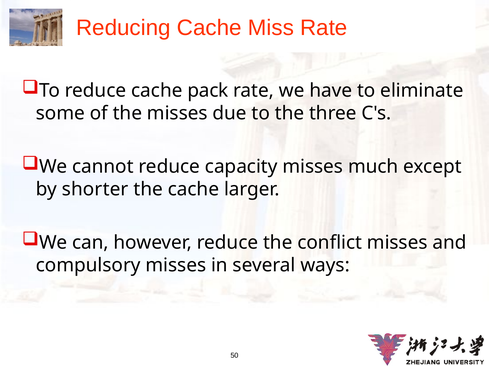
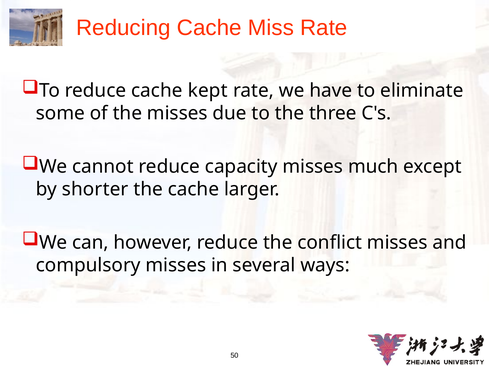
pack: pack -> kept
